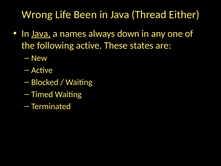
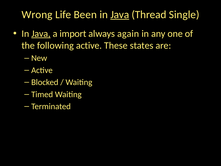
Java at (120, 15) underline: none -> present
Either: Either -> Single
names: names -> import
down: down -> again
